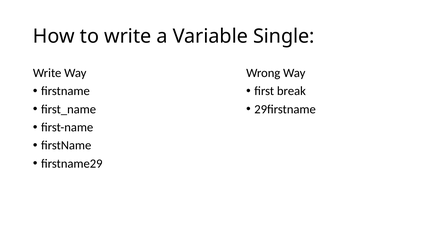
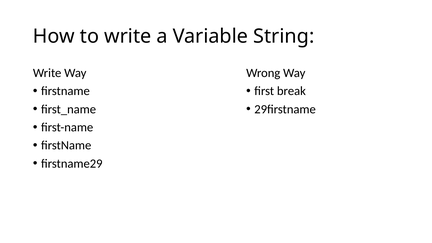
Single: Single -> String
